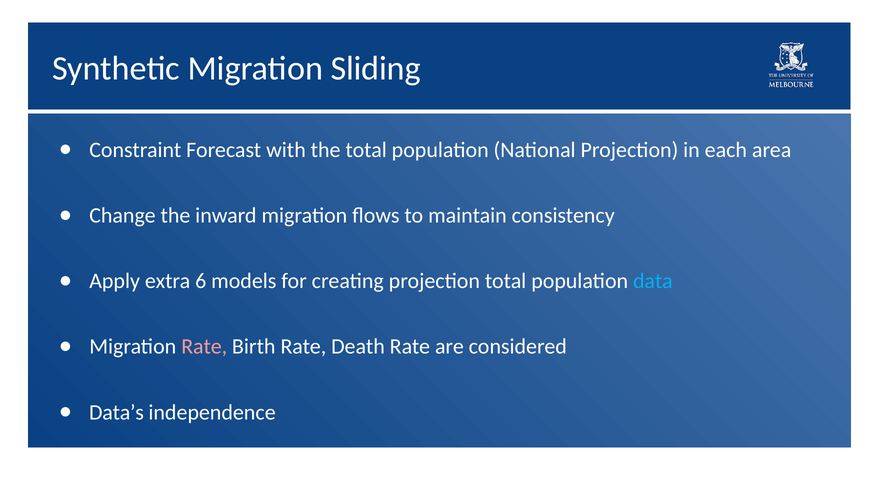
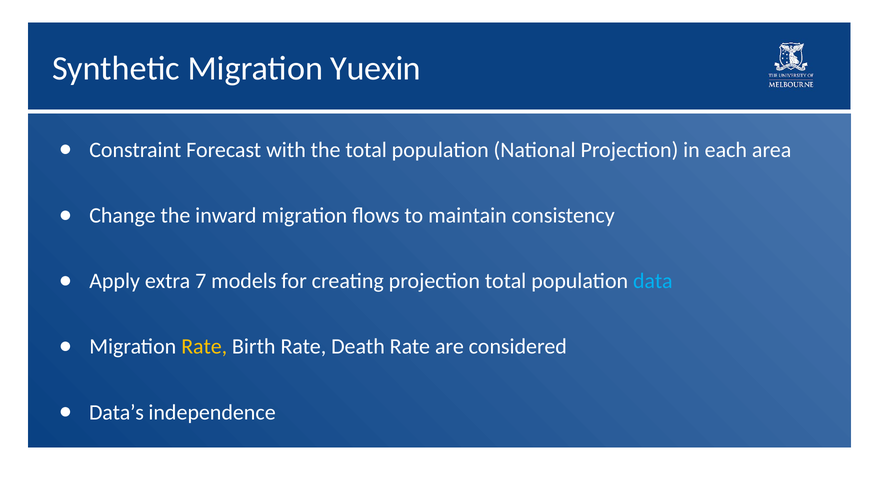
Sliding: Sliding -> Yuexin
6: 6 -> 7
Rate at (204, 346) colour: pink -> yellow
